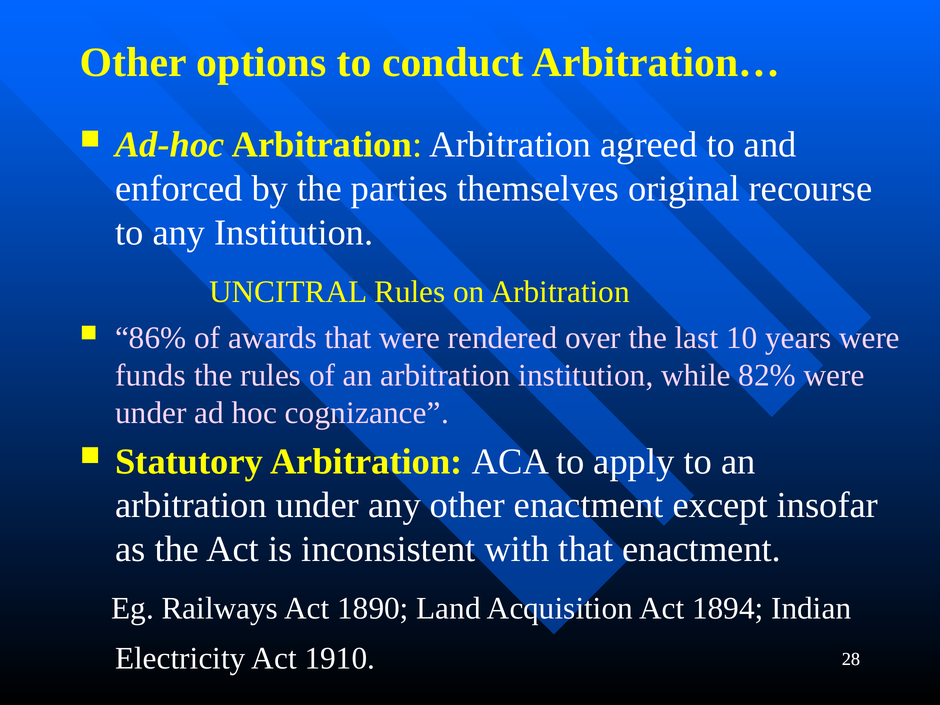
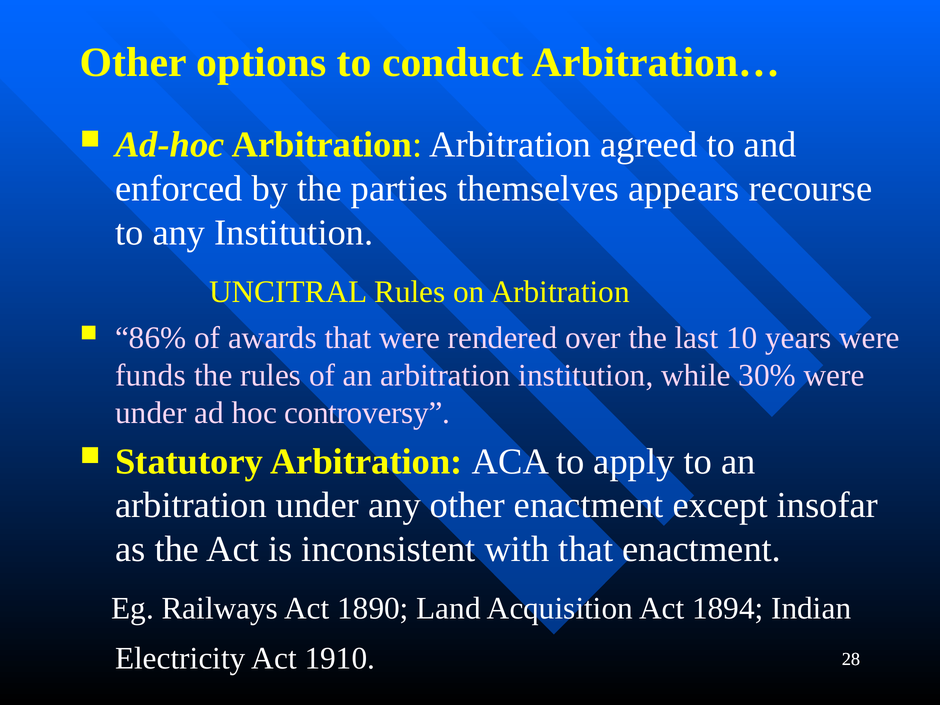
original: original -> appears
82%: 82% -> 30%
cognizance: cognizance -> controversy
